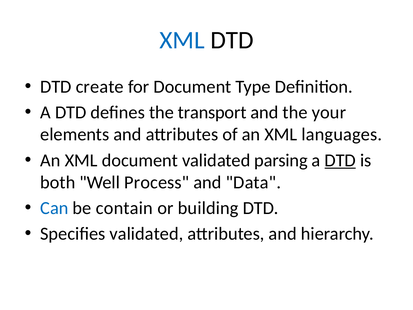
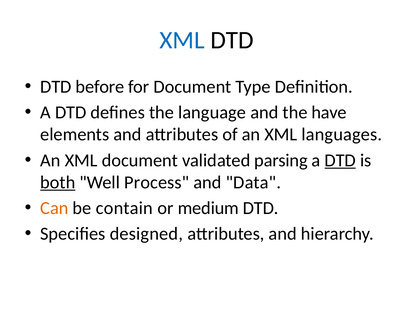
create: create -> before
transport: transport -> language
your: your -> have
both underline: none -> present
Can colour: blue -> orange
building: building -> medium
Specifies validated: validated -> designed
